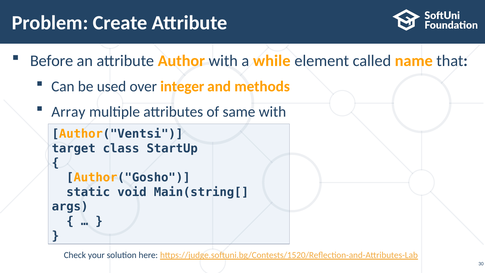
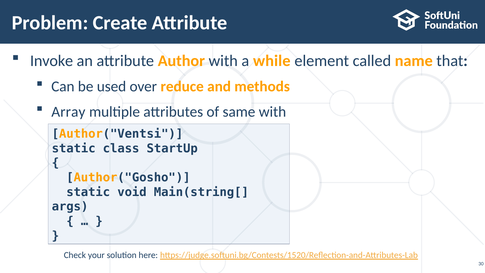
Before: Before -> Invoke
integer: integer -> reduce
target at (74, 148): target -> static
